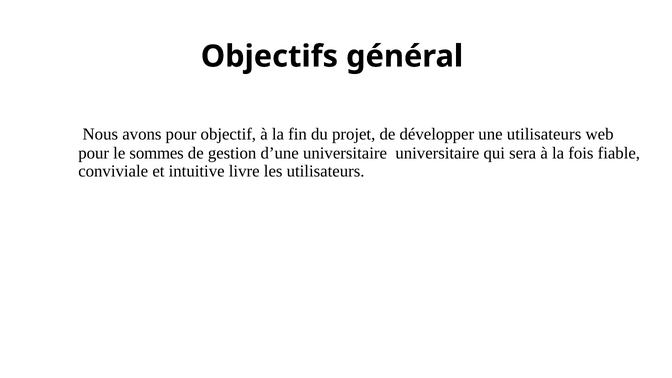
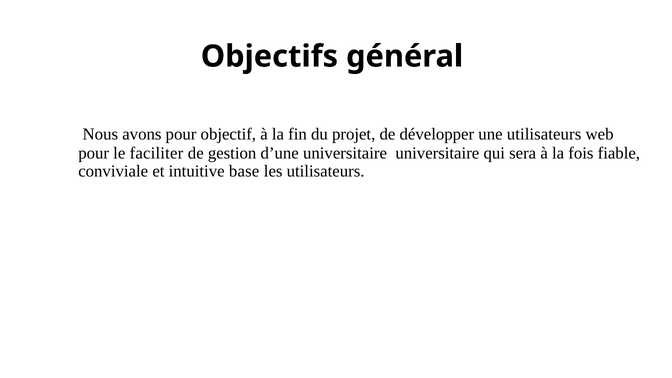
sommes: sommes -> faciliter
livre: livre -> base
